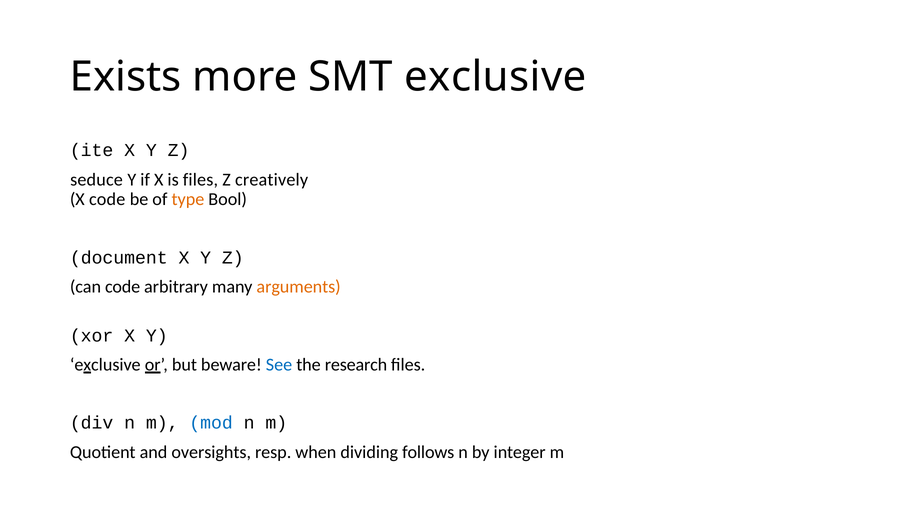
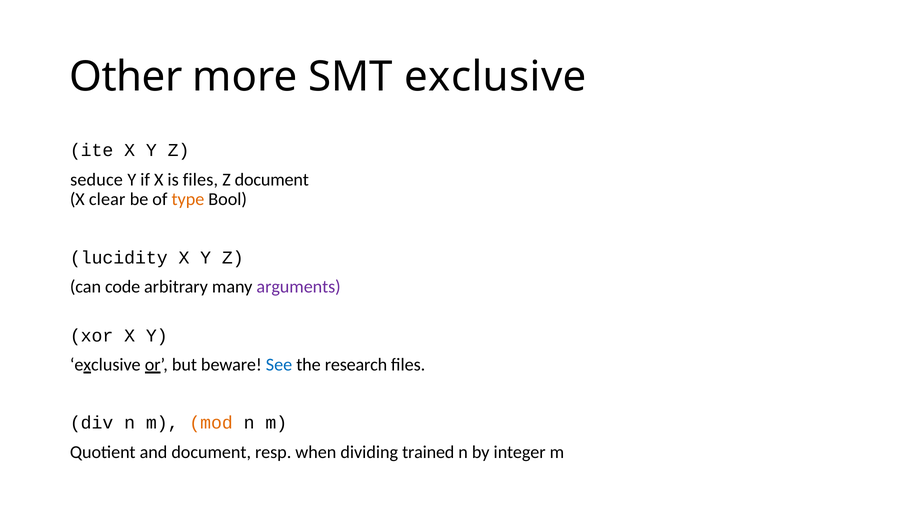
Exists: Exists -> Other
Z creatively: creatively -> document
X code: code -> clear
document: document -> lucidity
arguments colour: orange -> purple
mod colour: blue -> orange
and oversights: oversights -> document
follows: follows -> trained
